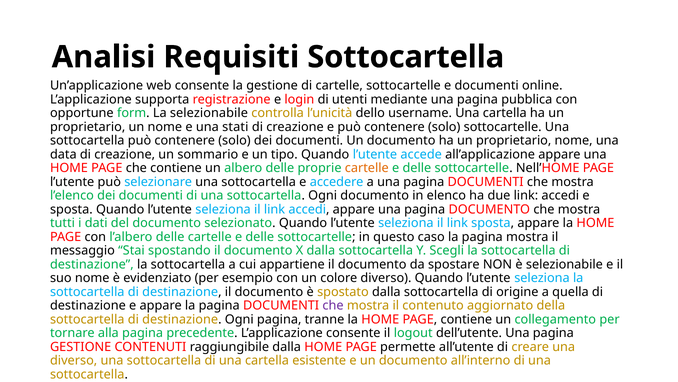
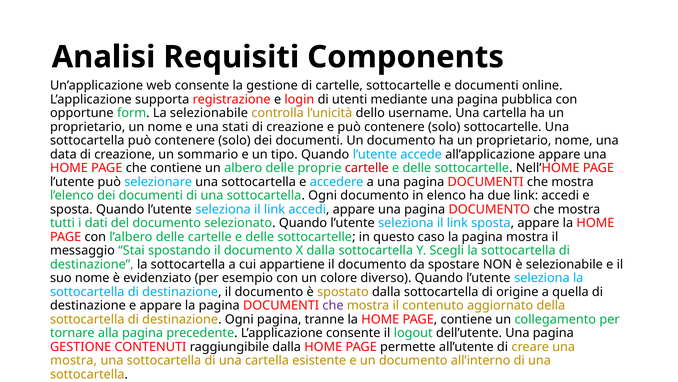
Requisiti Sottocartella: Sottocartella -> Components
cartelle at (367, 168) colour: orange -> red
diverso at (74, 360): diverso -> mostra
